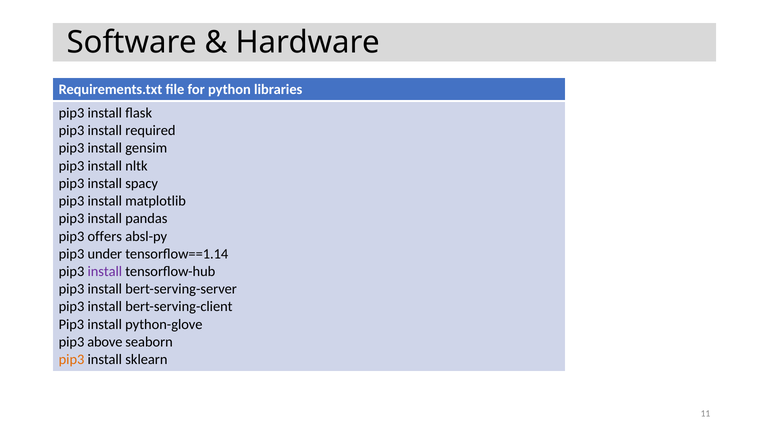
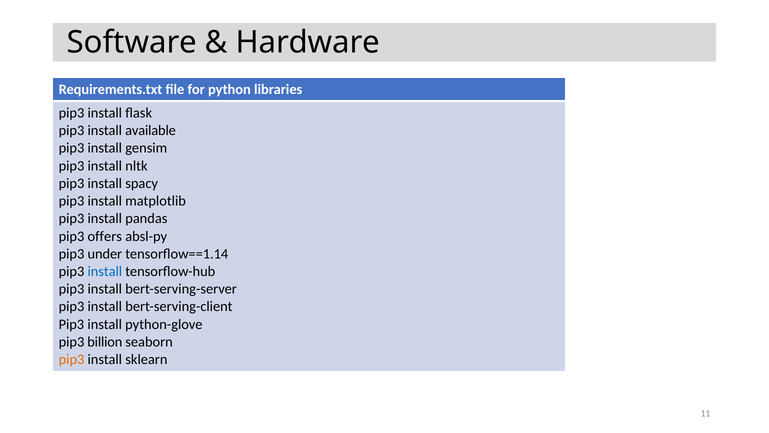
required: required -> available
install at (105, 271) colour: purple -> blue
above: above -> billion
